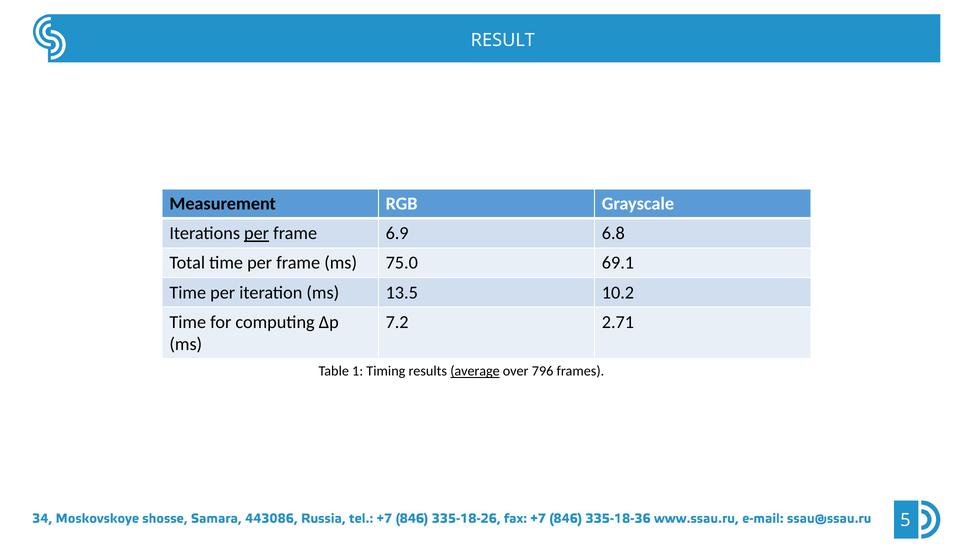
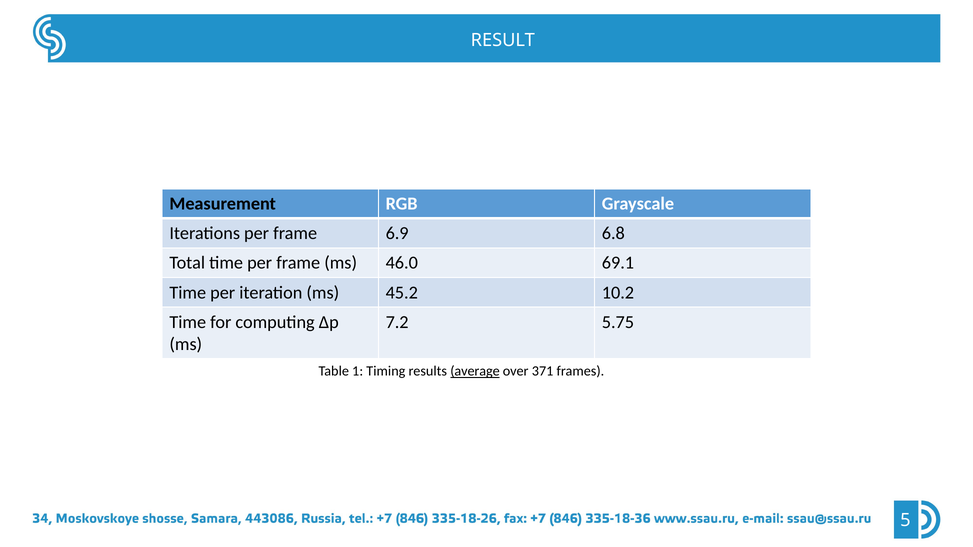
per at (257, 234) underline: present -> none
75.0: 75.0 -> 46.0
13.5: 13.5 -> 45.2
2.71: 2.71 -> 5.75
796: 796 -> 371
